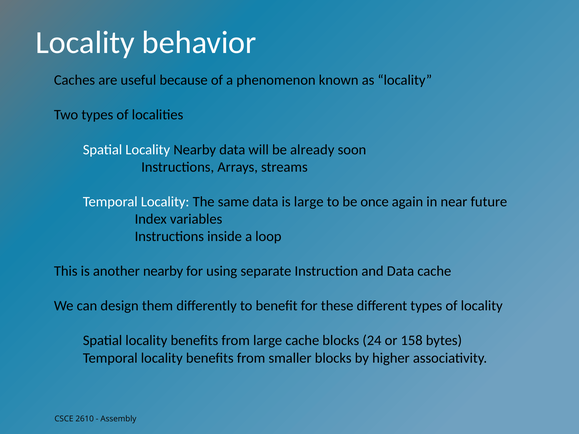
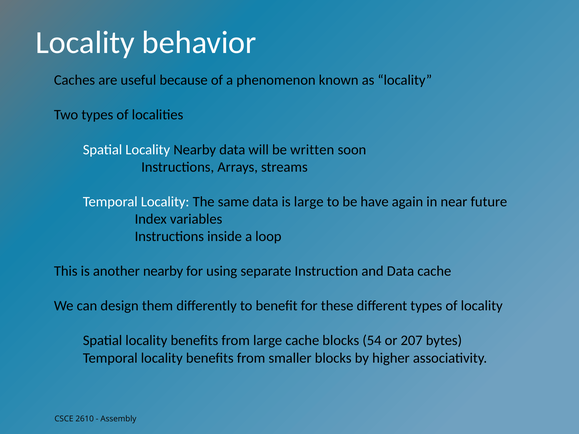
already: already -> written
once: once -> have
24: 24 -> 54
158: 158 -> 207
